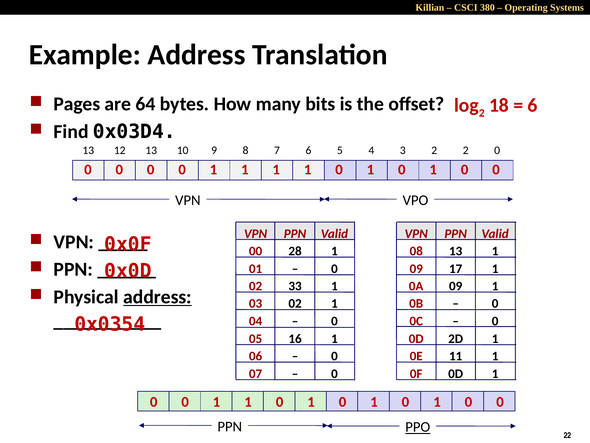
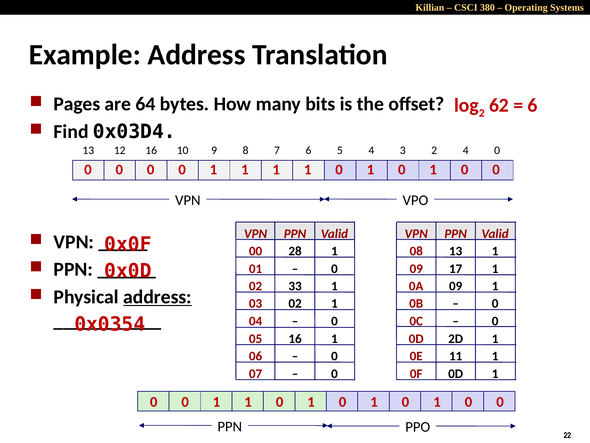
18: 18 -> 62
12 13: 13 -> 16
2 2: 2 -> 4
PPO underline: present -> none
